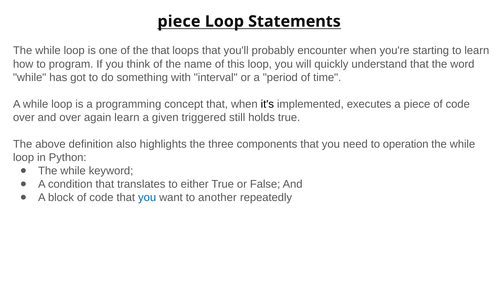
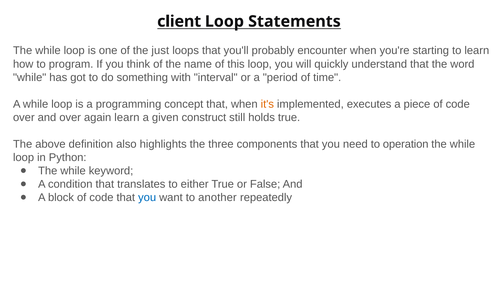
piece at (179, 21): piece -> client
the that: that -> just
it's colour: black -> orange
triggered: triggered -> construct
